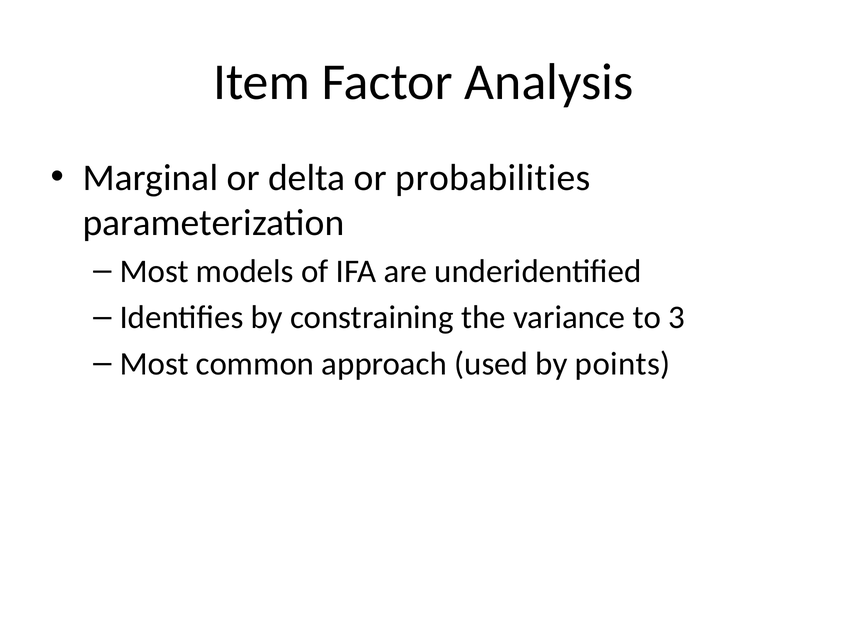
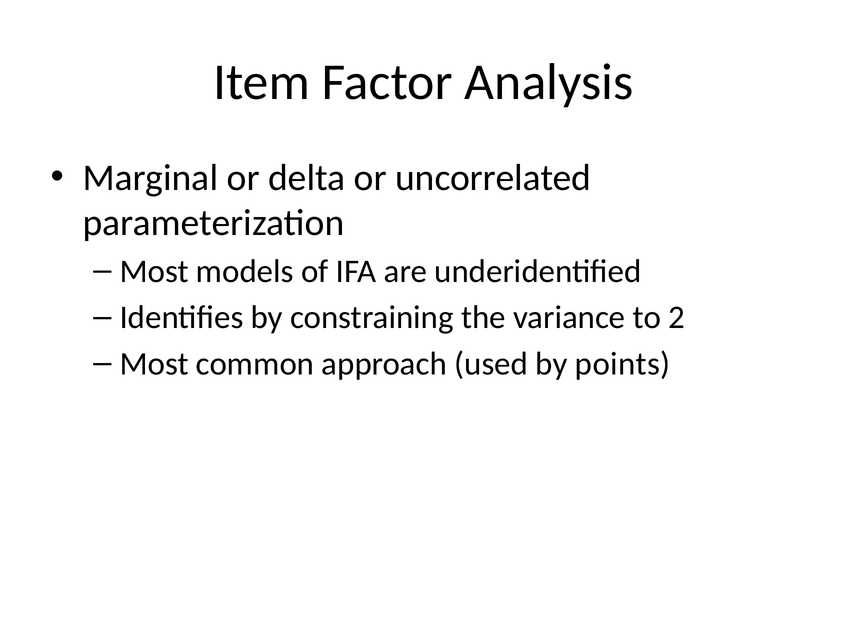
probabilities: probabilities -> uncorrelated
3: 3 -> 2
